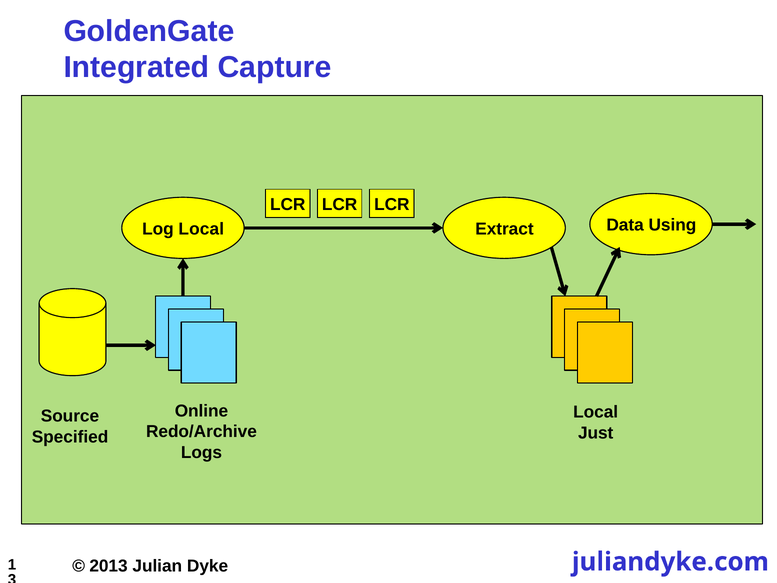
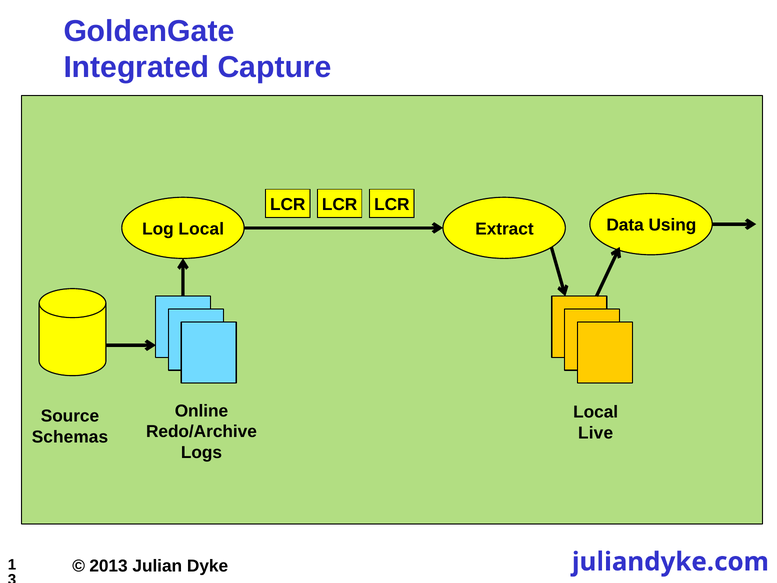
Just: Just -> Live
Specified: Specified -> Schemas
